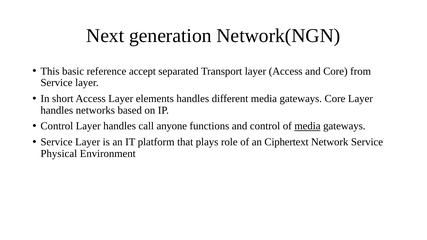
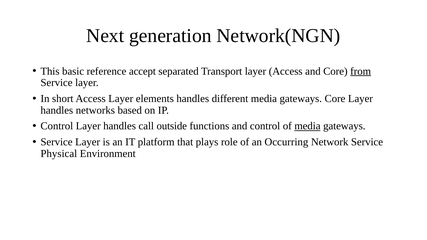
from underline: none -> present
anyone: anyone -> outside
Ciphertext: Ciphertext -> Occurring
